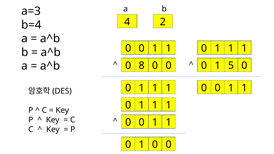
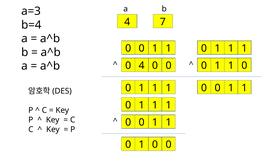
2: 2 -> 7
0 8: 8 -> 4
5 at (231, 66): 5 -> 1
